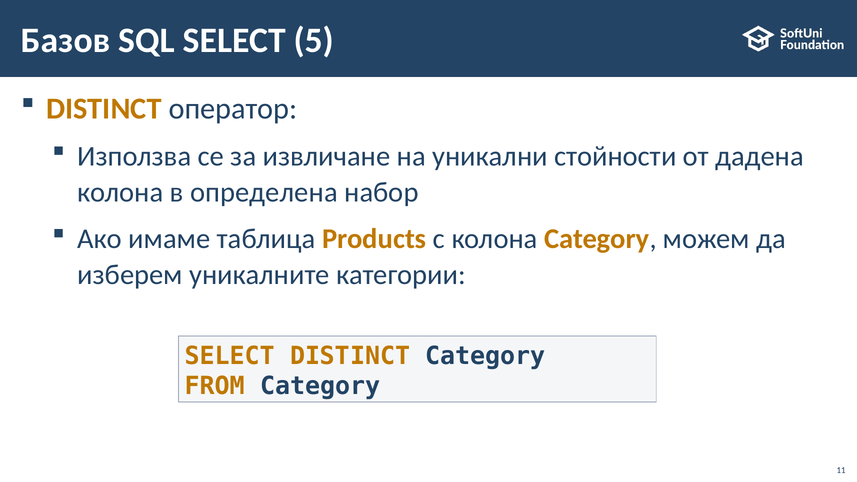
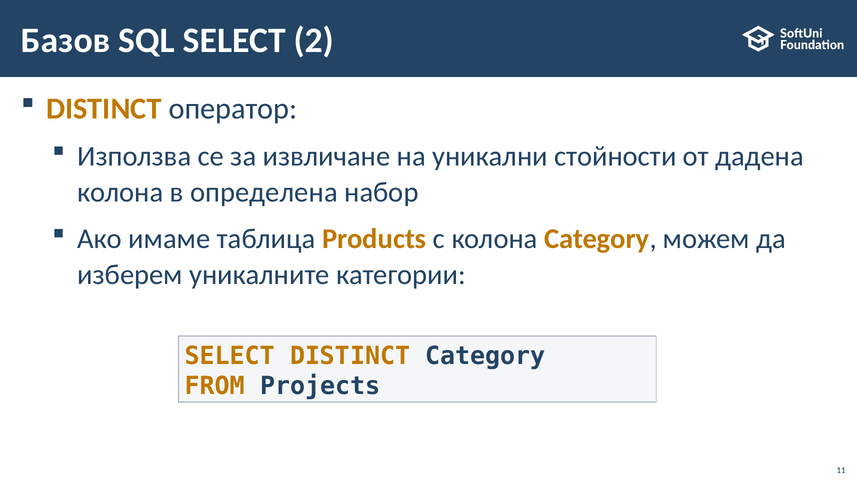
5: 5 -> 2
FROM Category: Category -> Projects
